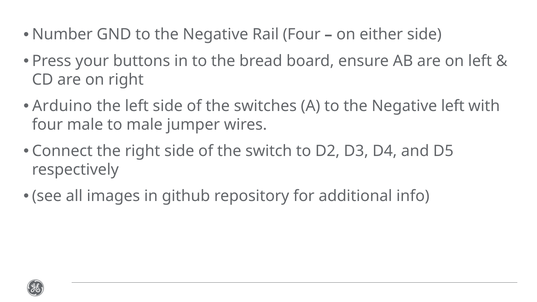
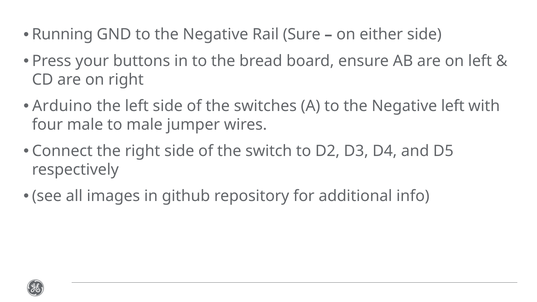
Number: Number -> Running
Rail Four: Four -> Sure
